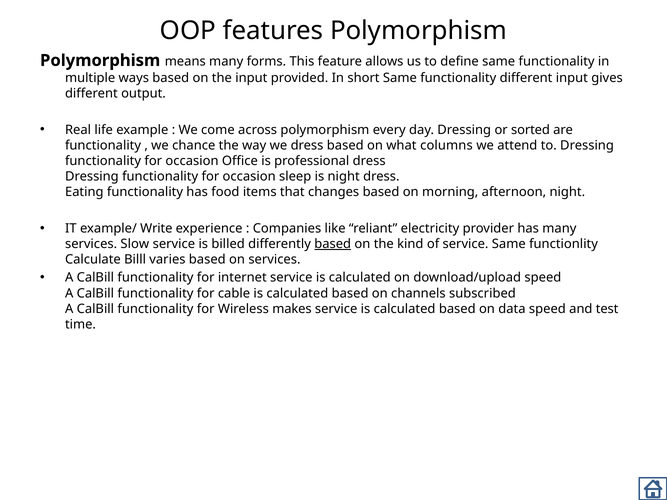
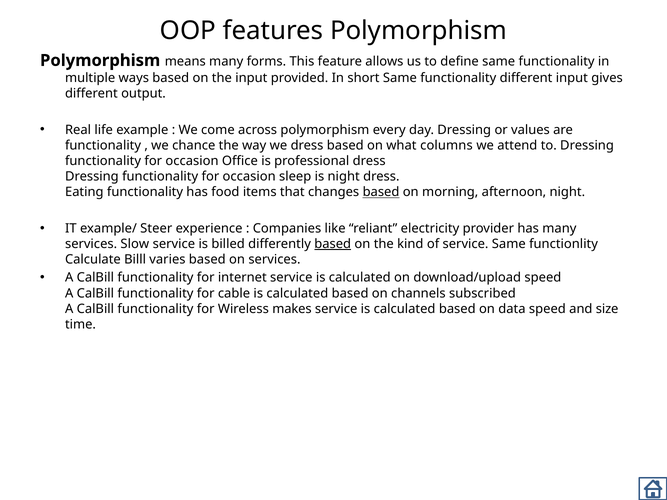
sorted: sorted -> values
based at (381, 192) underline: none -> present
Write: Write -> Steer
test: test -> size
